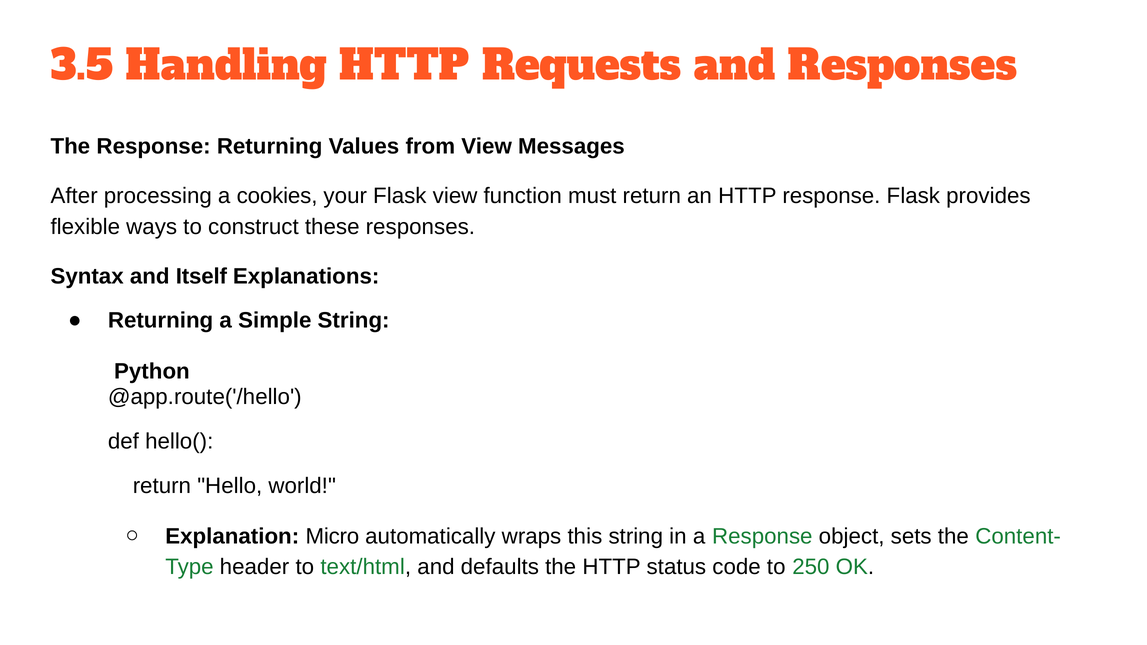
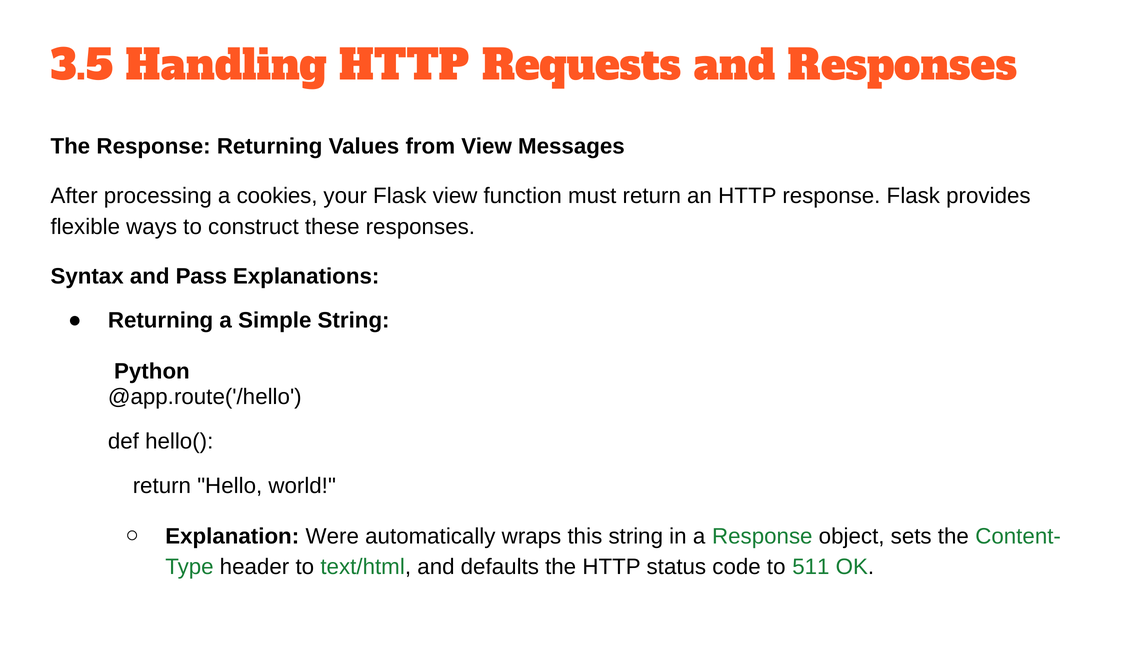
Itself: Itself -> Pass
Micro: Micro -> Were
250: 250 -> 511
